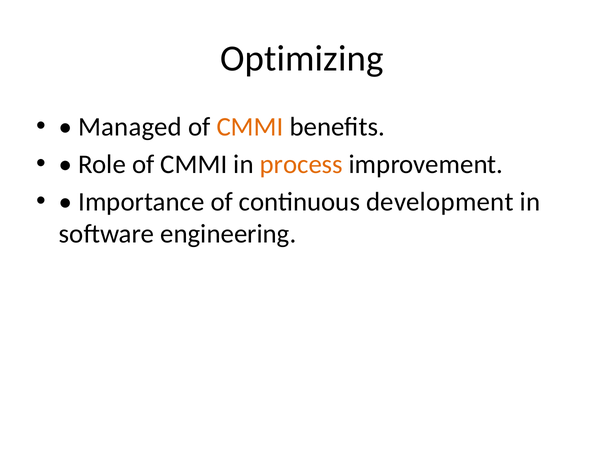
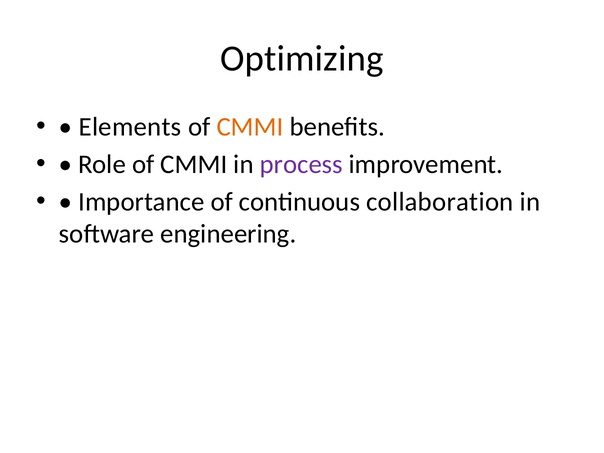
Managed: Managed -> Elements
process colour: orange -> purple
development: development -> collaboration
